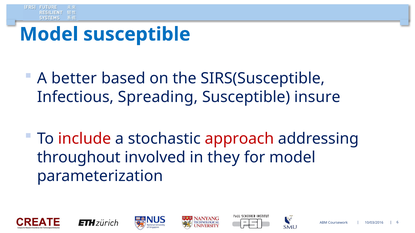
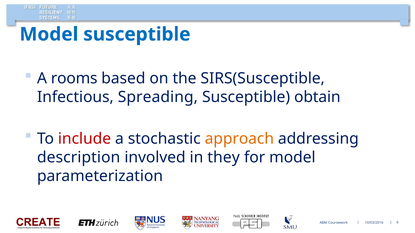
better: better -> rooms
insure: insure -> obtain
approach colour: red -> orange
throughout: throughout -> description
